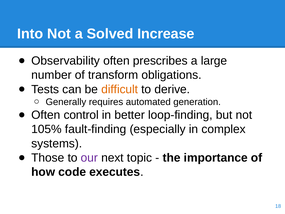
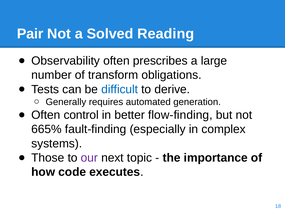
Into: Into -> Pair
Increase: Increase -> Reading
difficult colour: orange -> blue
loop-finding: loop-finding -> flow-finding
105%: 105% -> 665%
